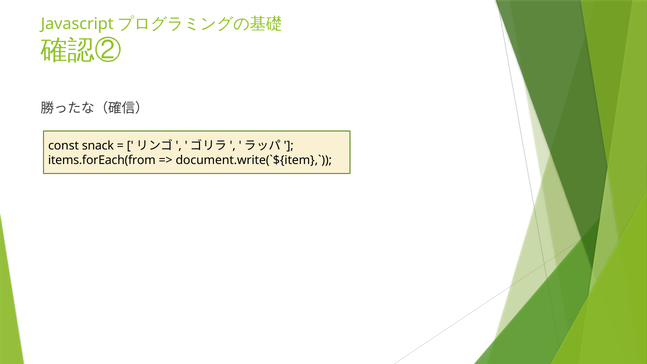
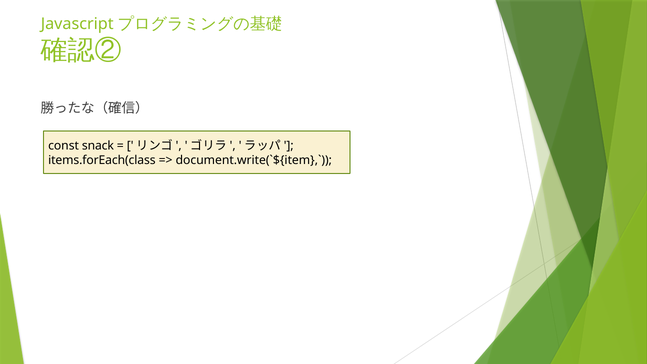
items.forEach(from: items.forEach(from -> items.forEach(class
